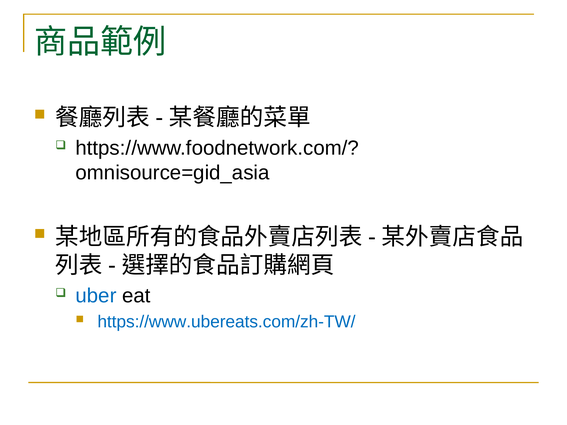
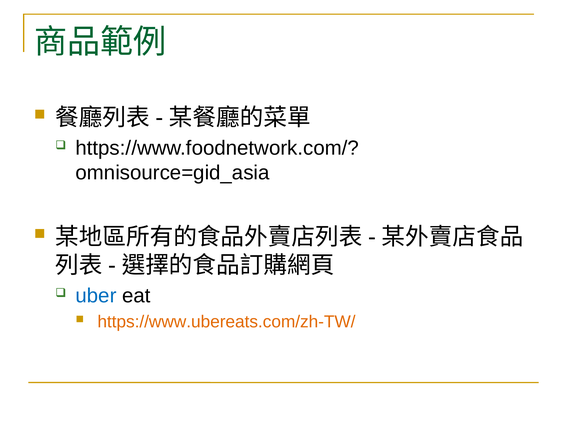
https://www.ubereats.com/zh-TW/ colour: blue -> orange
